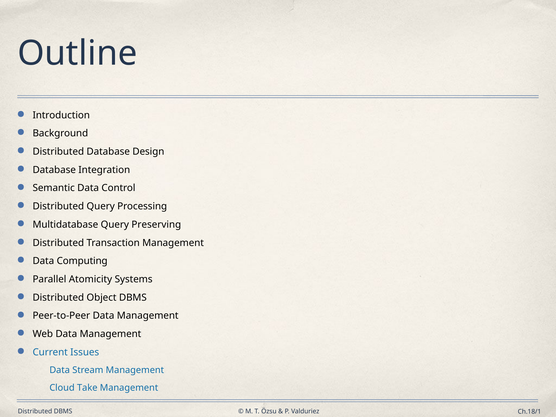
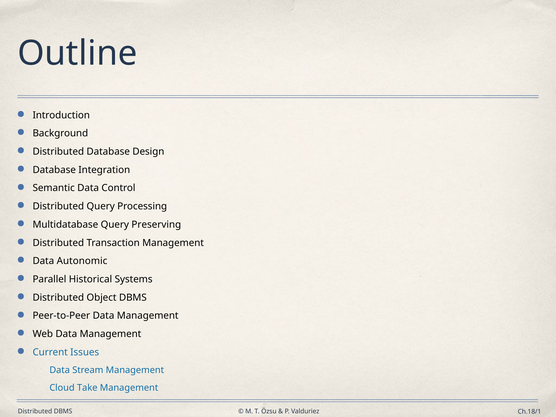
Computing: Computing -> Autonomic
Atomicity: Atomicity -> Historical
